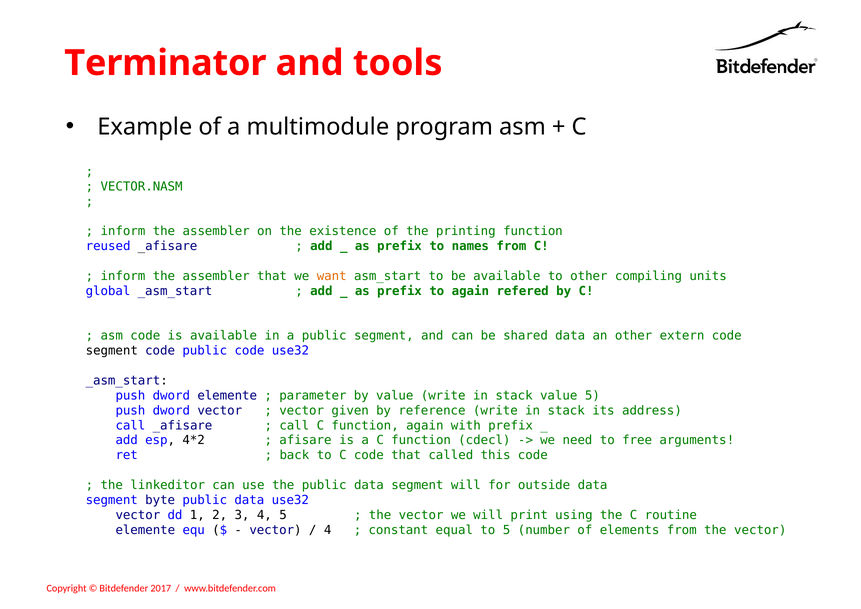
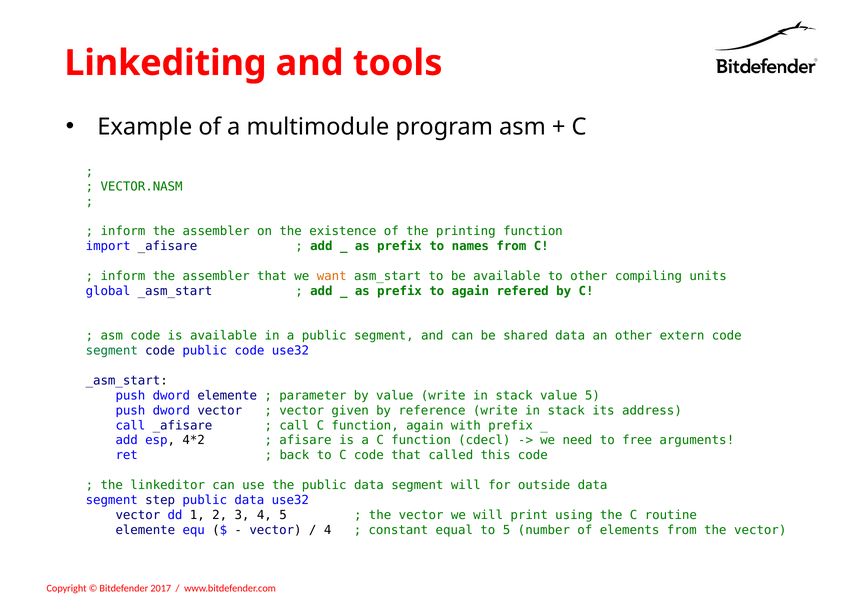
Terminator: Terminator -> Linkediting
reused: reused -> import
segment at (112, 351) colour: black -> green
byte: byte -> step
